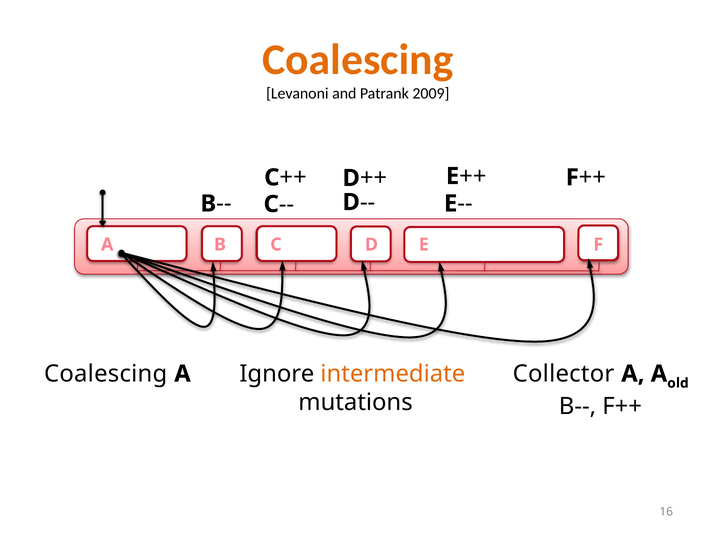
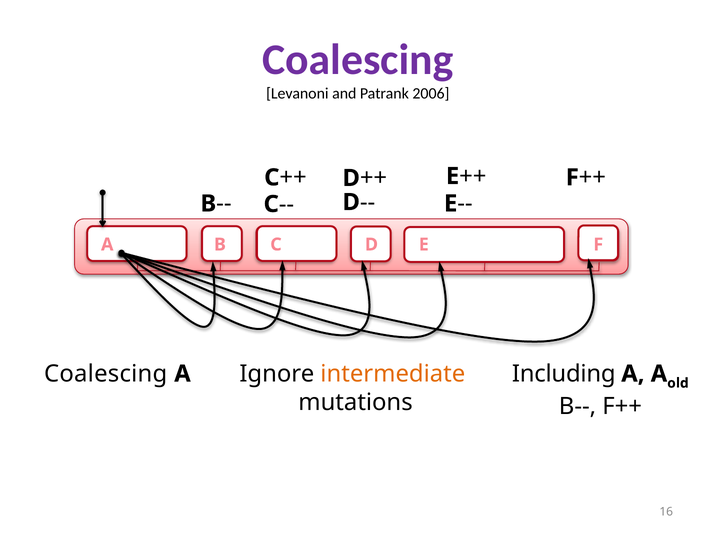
Coalescing at (358, 60) colour: orange -> purple
2009: 2009 -> 2006
Collector: Collector -> Including
